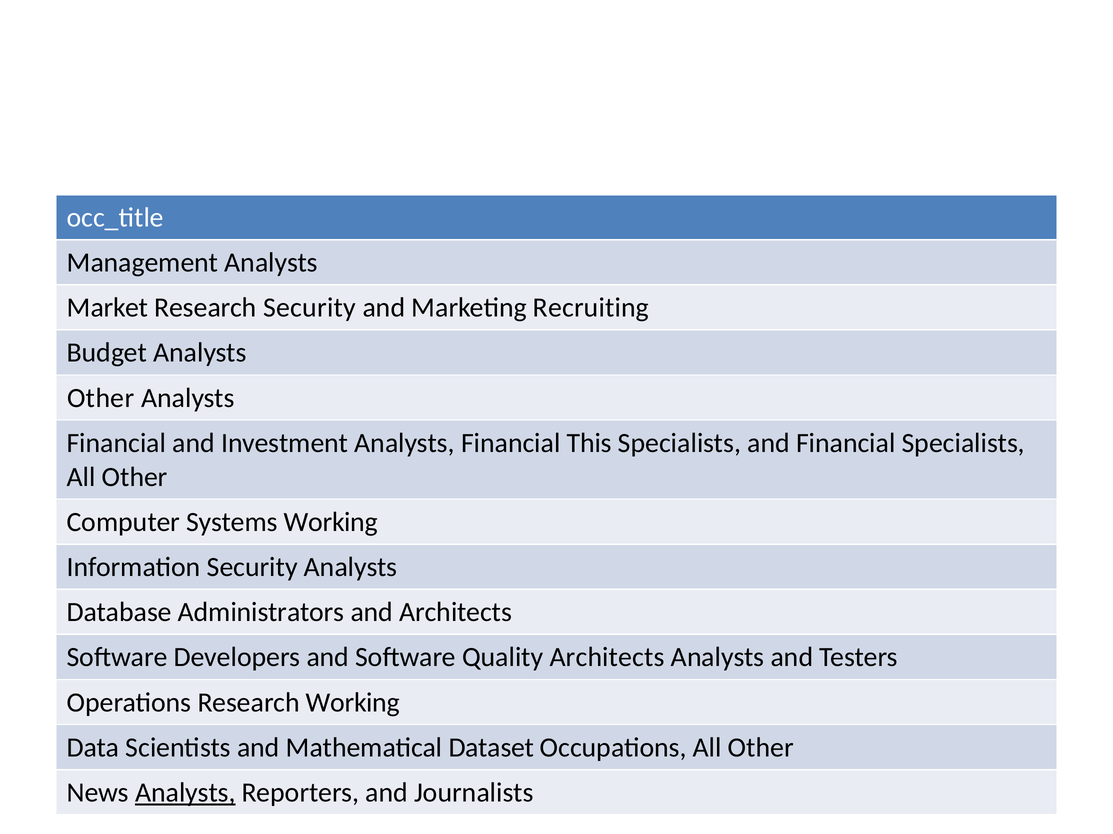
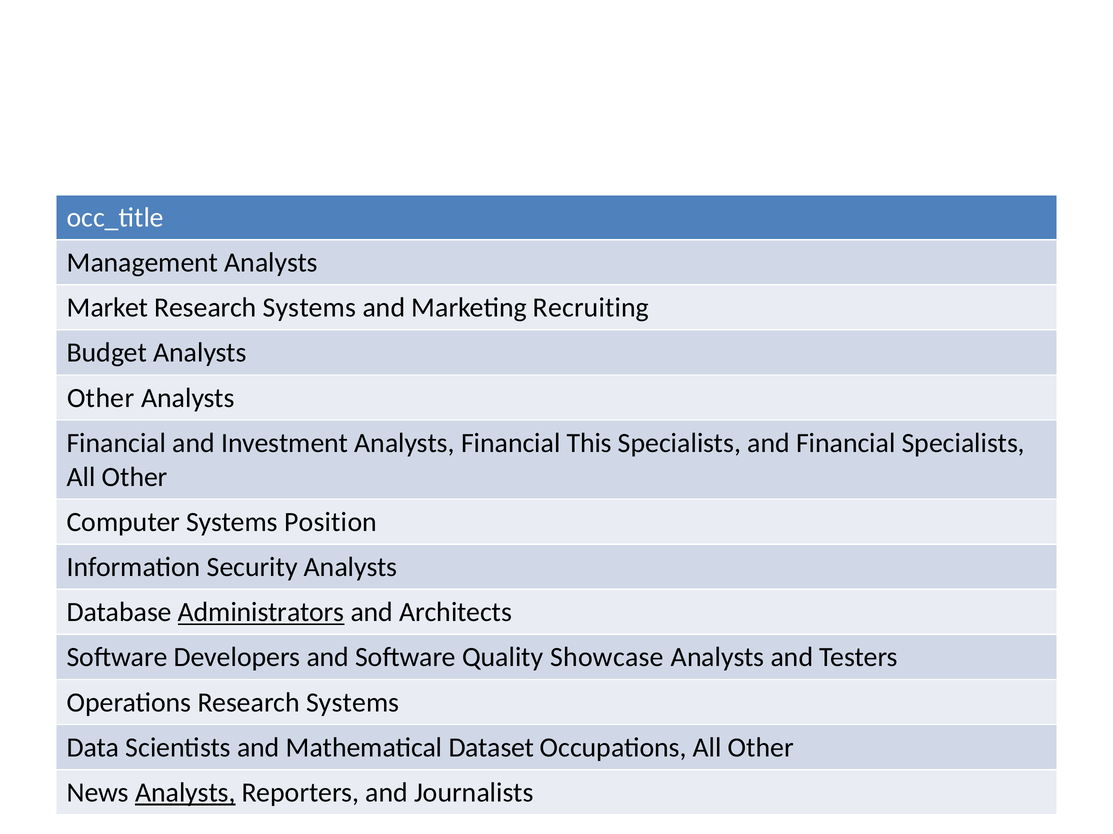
Market Research Security: Security -> Systems
Systems Working: Working -> Position
Administrators underline: none -> present
Quality Architects: Architects -> Showcase
Operations Research Working: Working -> Systems
